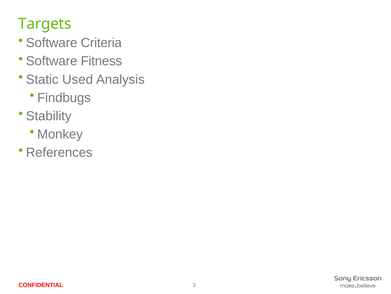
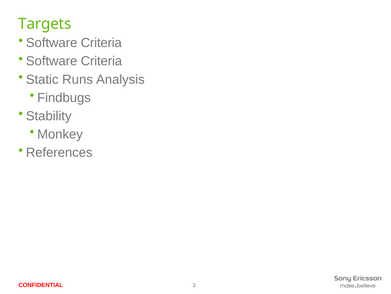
Fitness at (101, 61): Fitness -> Criteria
Used: Used -> Runs
